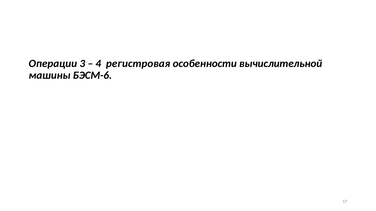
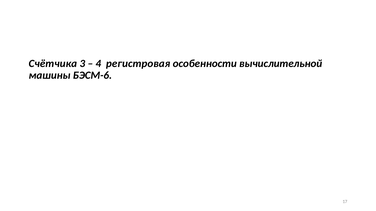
Операции: Операции -> Счётчика
